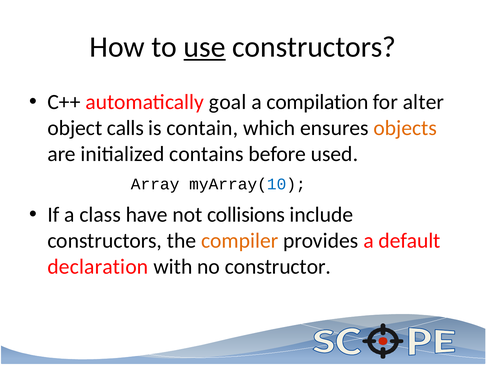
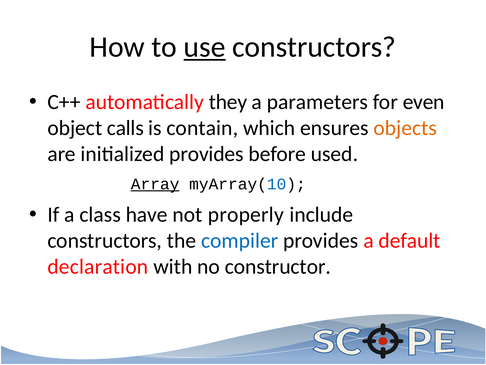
goal: goal -> they
compilation: compilation -> parameters
alter: alter -> even
initialized contains: contains -> provides
Array underline: none -> present
collisions: collisions -> properly
compiler colour: orange -> blue
